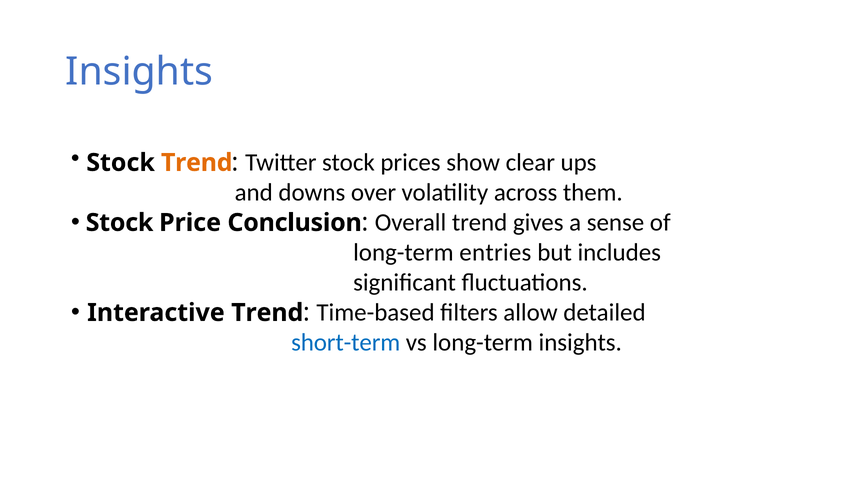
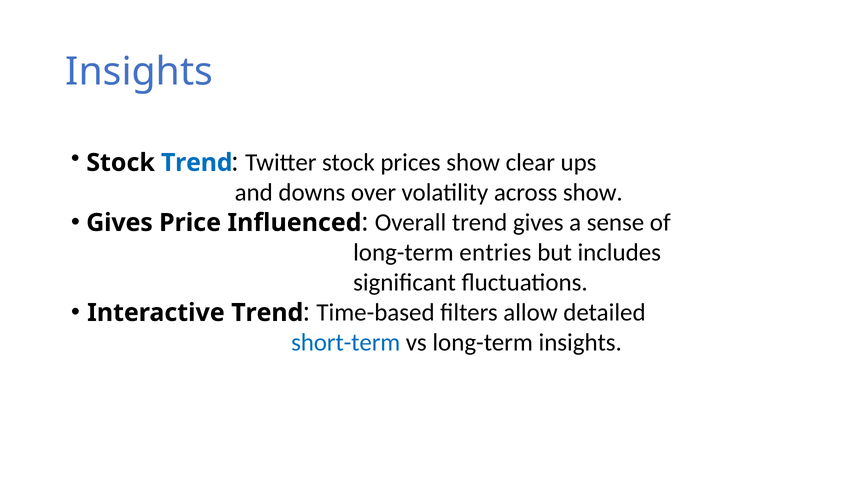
Trend at (197, 163) colour: orange -> blue
across them: them -> show
Stock at (120, 223): Stock -> Gives
Conclusion: Conclusion -> Influenced
